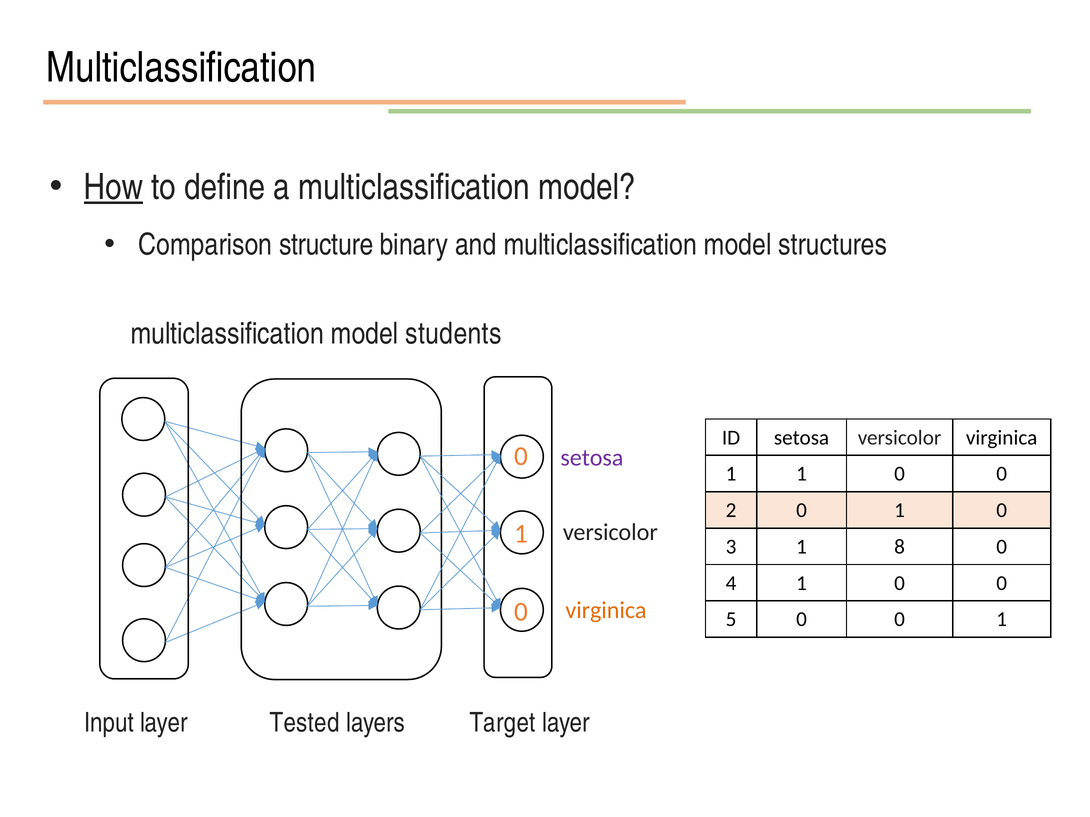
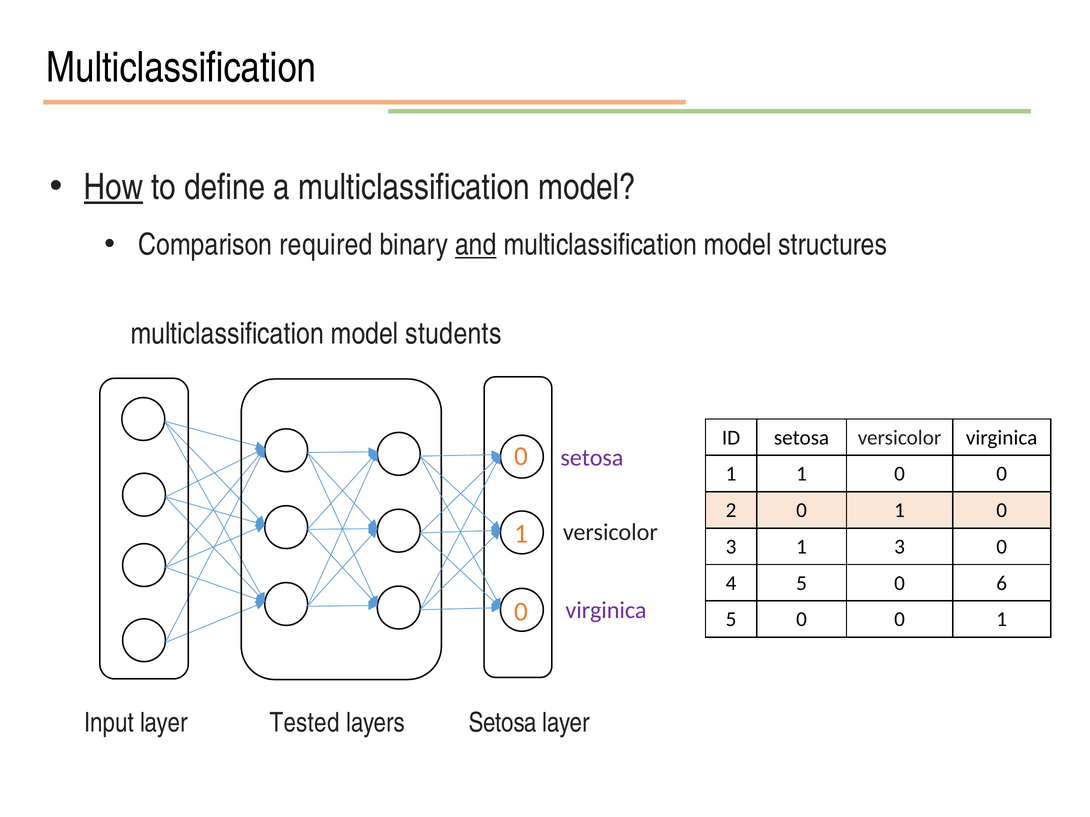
structure: structure -> required
and underline: none -> present
1 8: 8 -> 3
4 1: 1 -> 5
0 at (1002, 583): 0 -> 6
virginica at (606, 611) colour: orange -> purple
layers Target: Target -> Setosa
